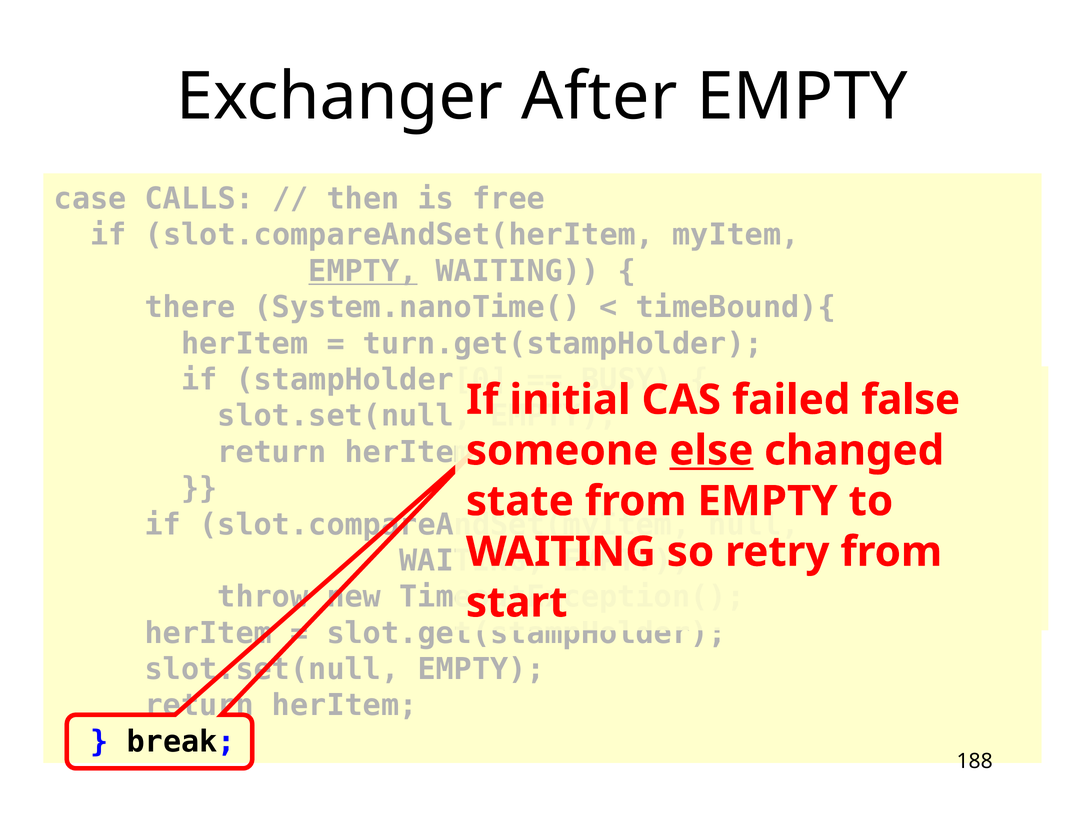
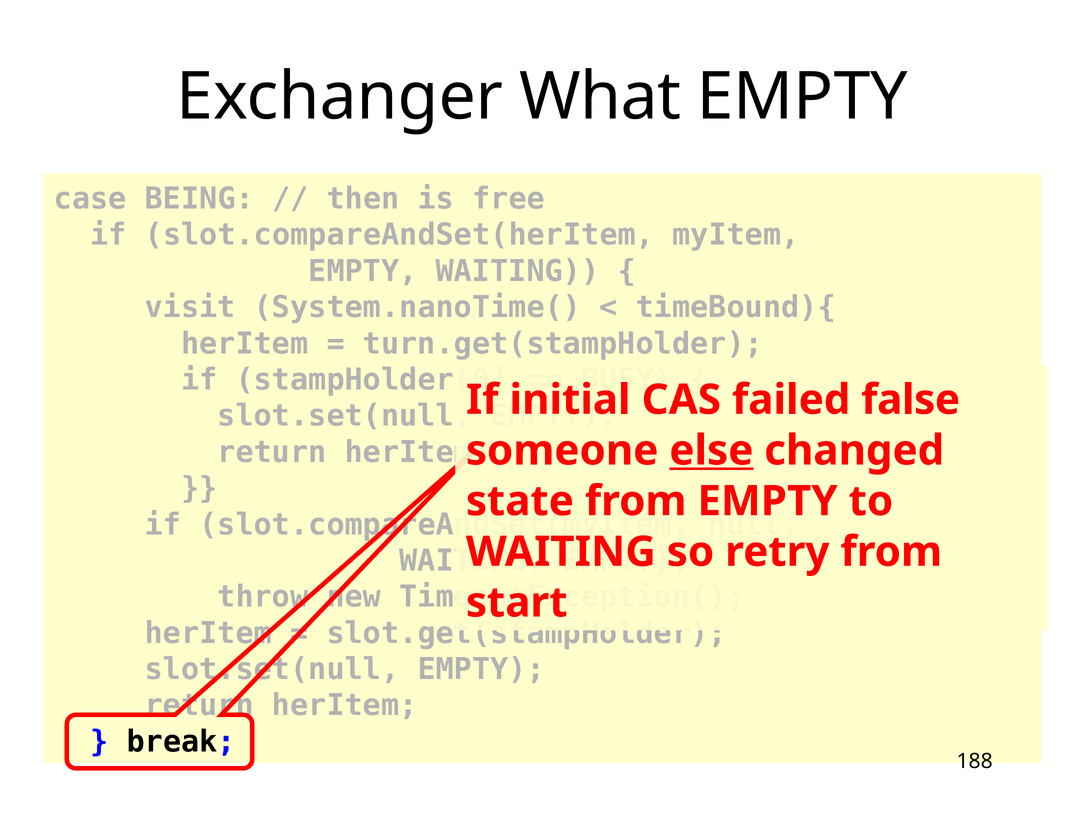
After: After -> What
CALLS: CALLS -> BEING
EMPTY at (363, 271) underline: present -> none
there: there -> visit
